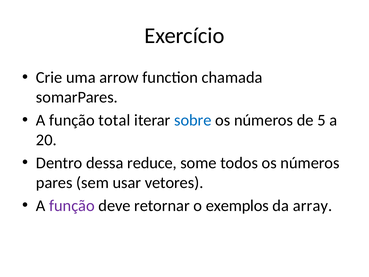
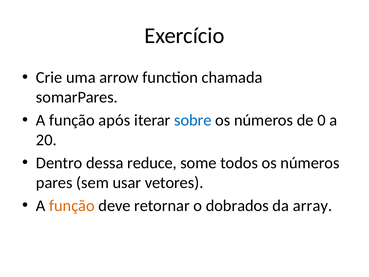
total: total -> após
5: 5 -> 0
função at (72, 205) colour: purple -> orange
exemplos: exemplos -> dobrados
